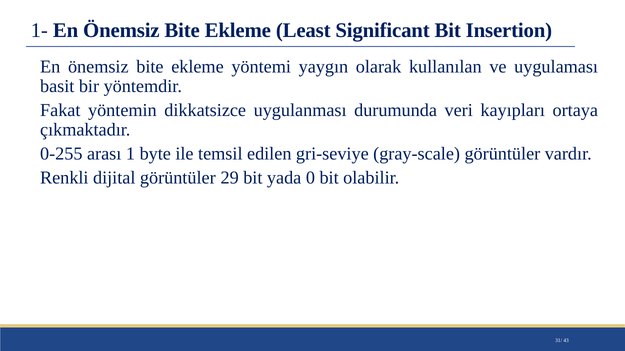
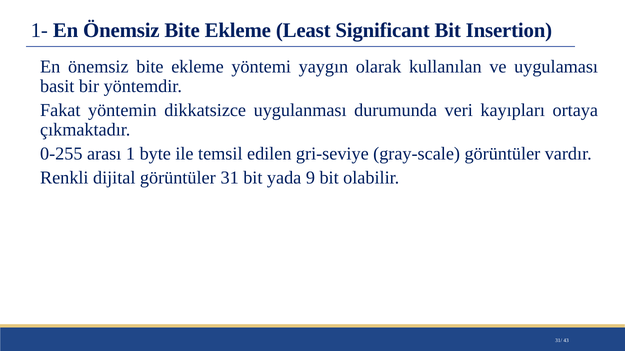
29: 29 -> 31
0: 0 -> 9
